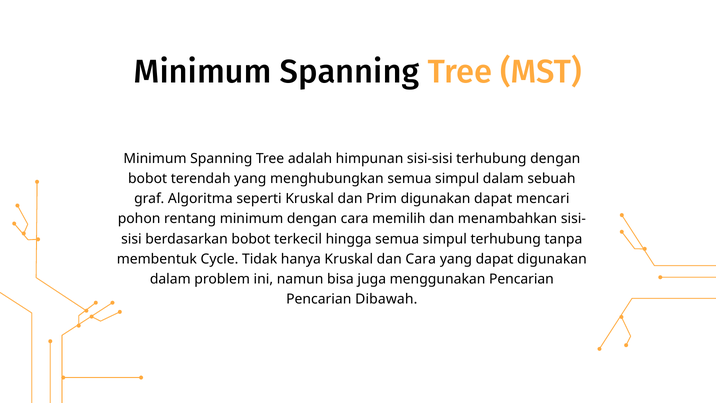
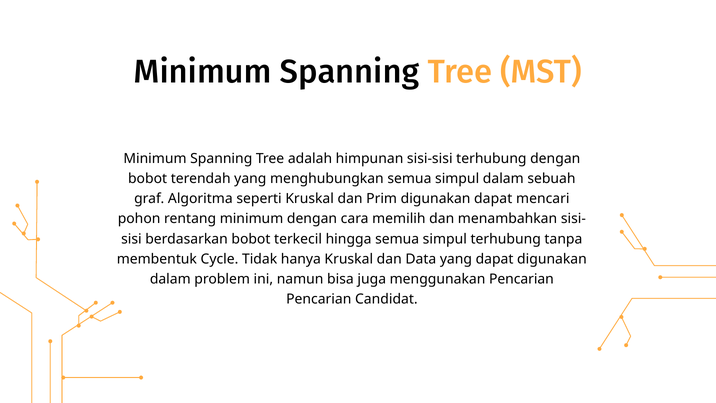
dan Cara: Cara -> Data
Dibawah: Dibawah -> Candidat
